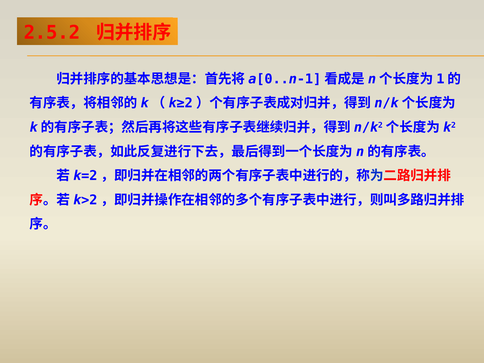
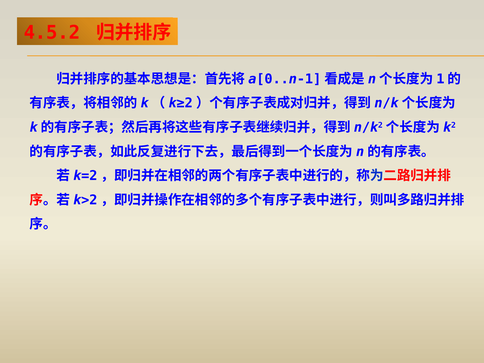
2.5.2: 2.5.2 -> 4.5.2
